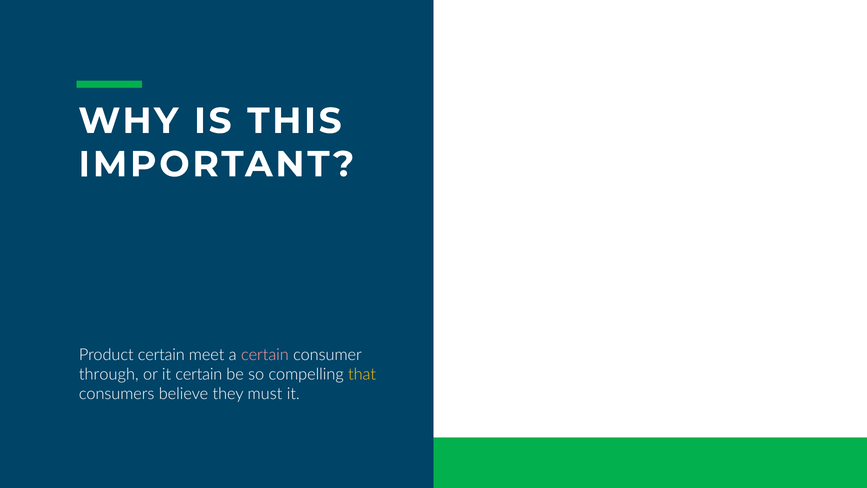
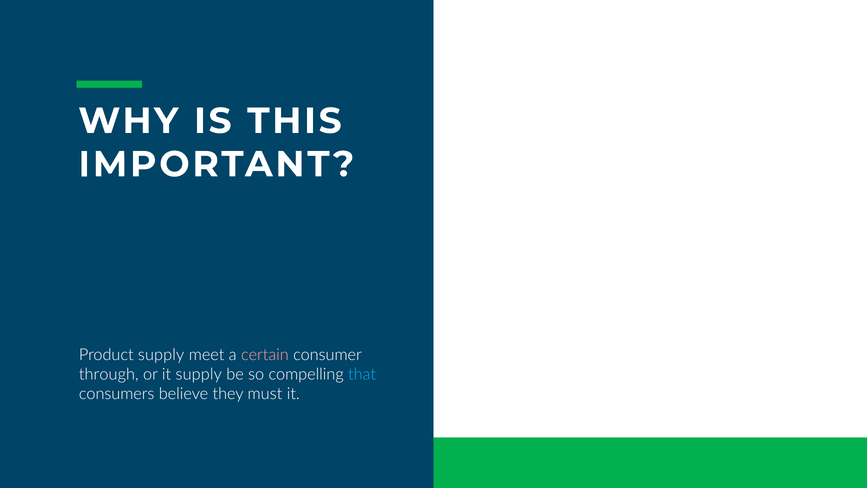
Product certain: certain -> supply
it certain: certain -> supply
that colour: yellow -> light blue
